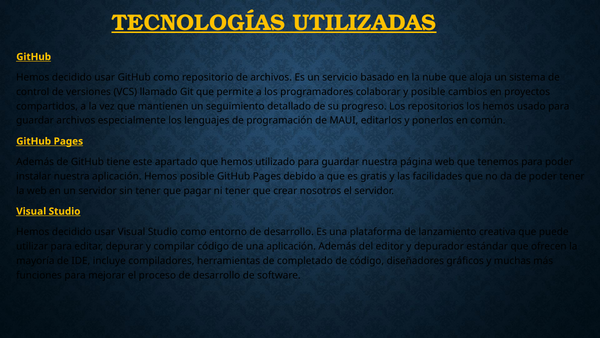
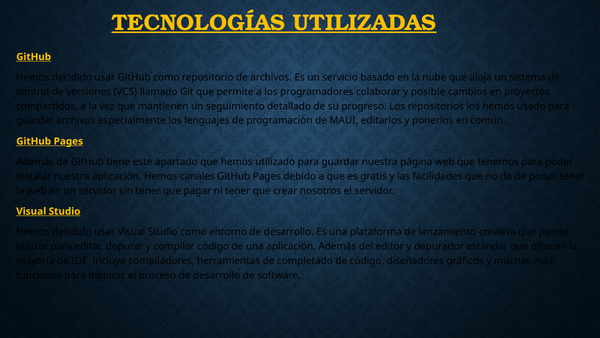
Hemos posible: posible -> canales
